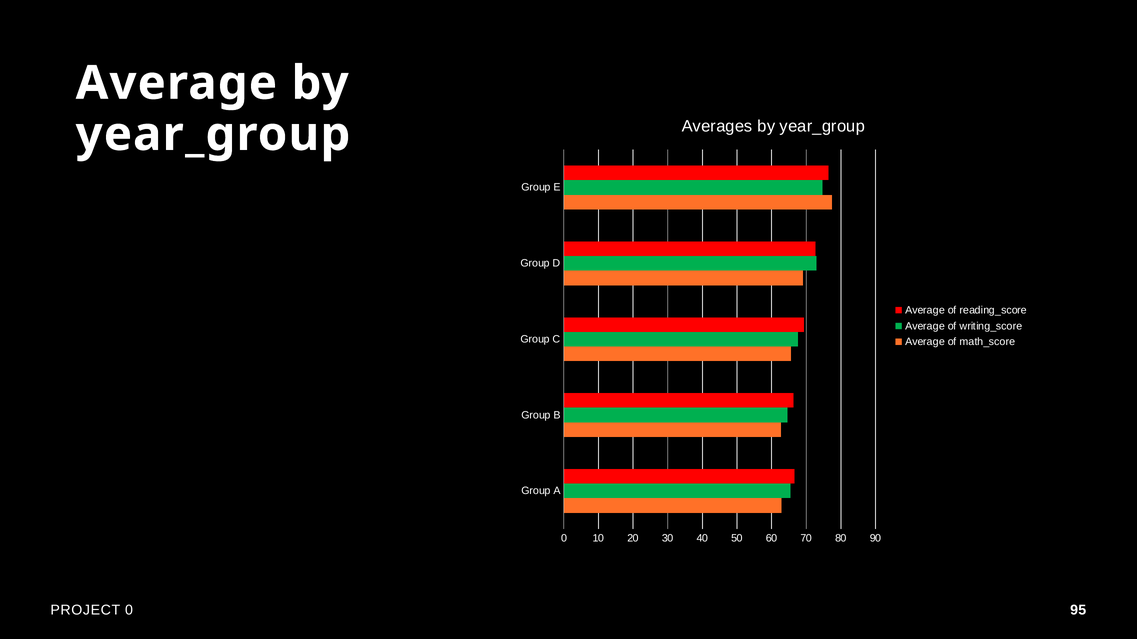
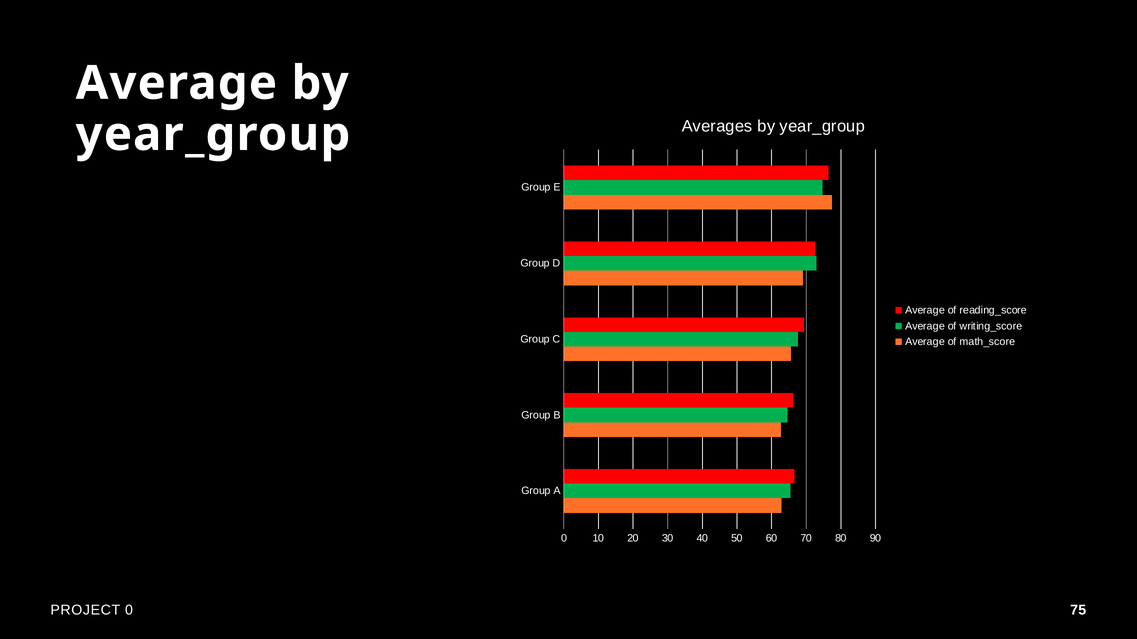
95: 95 -> 75
